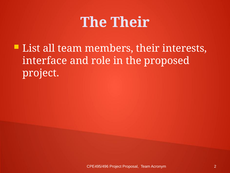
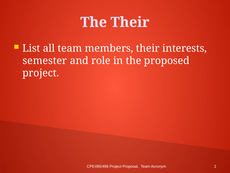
interface: interface -> semester
